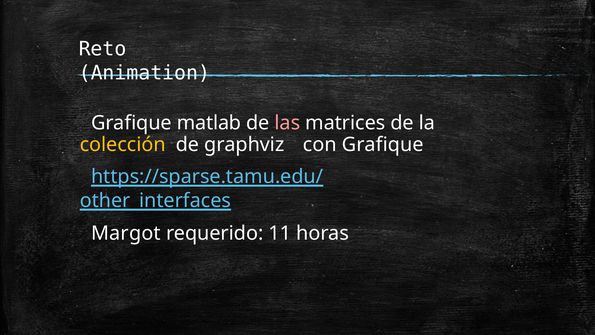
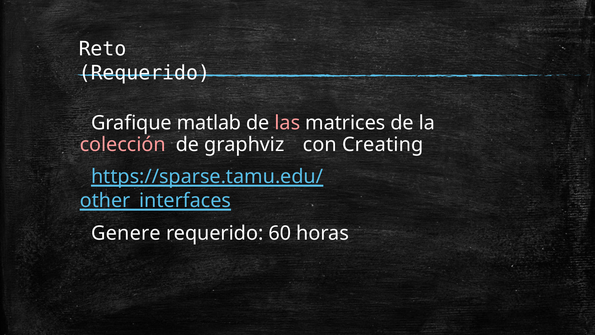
Animation at (144, 73): Animation -> Requerido
colección colour: yellow -> pink
con Grafique: Grafique -> Creating
Margot: Margot -> Genere
11: 11 -> 60
